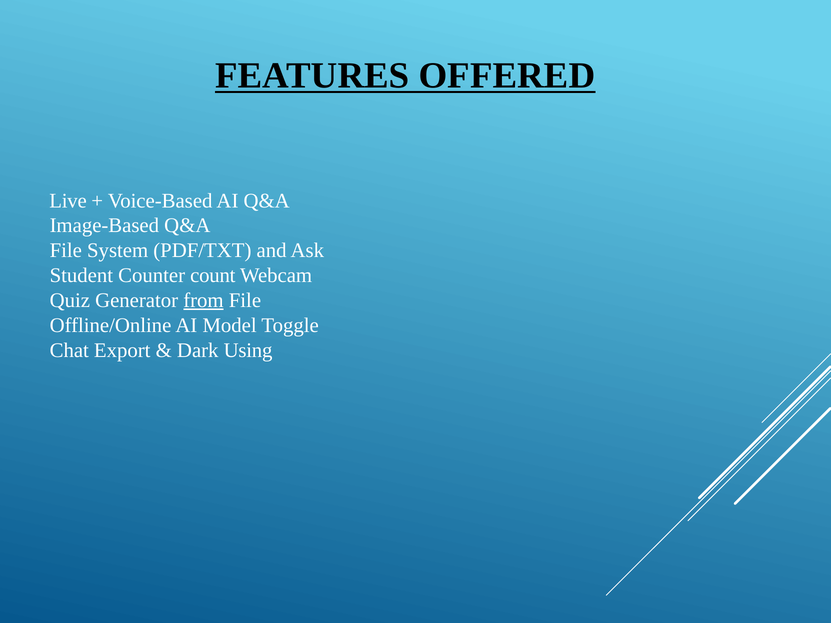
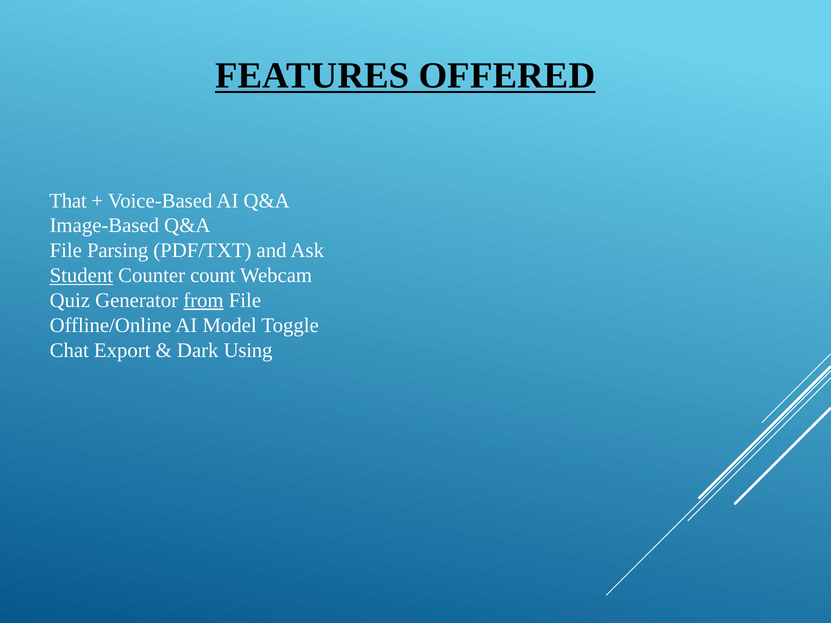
Live: Live -> That
System: System -> Parsing
Student underline: none -> present
